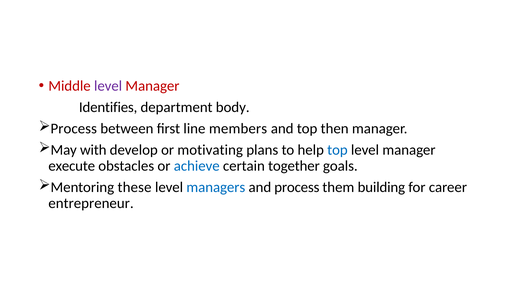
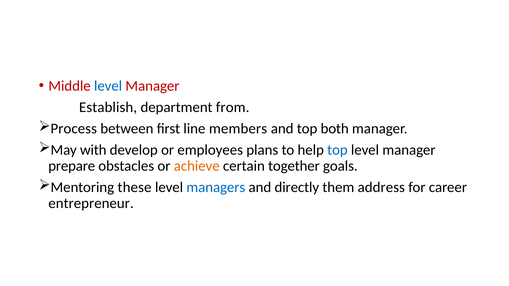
level at (108, 86) colour: purple -> blue
Identifies: Identifies -> Establish
body: body -> from
then: then -> both
motivating: motivating -> employees
execute: execute -> prepare
achieve colour: blue -> orange
and process: process -> directly
building: building -> address
